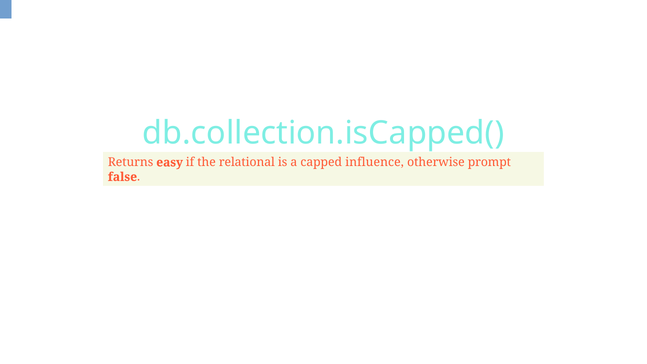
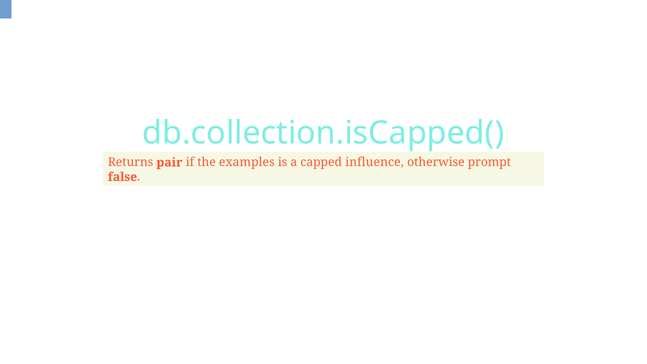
easy: easy -> pair
relational: relational -> examples
